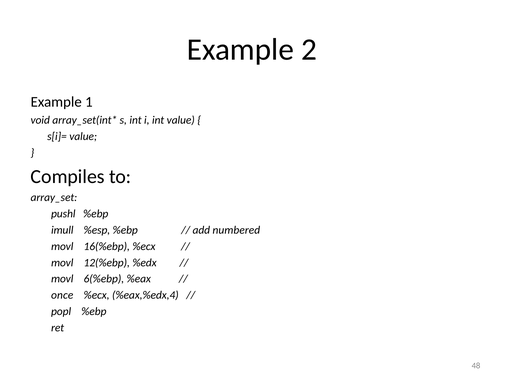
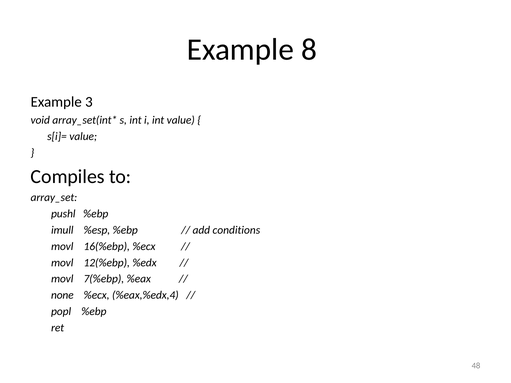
2: 2 -> 8
1: 1 -> 3
numbered: numbered -> conditions
6(%ebp: 6(%ebp -> 7(%ebp
once: once -> none
